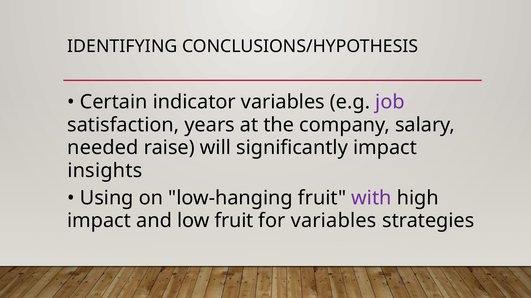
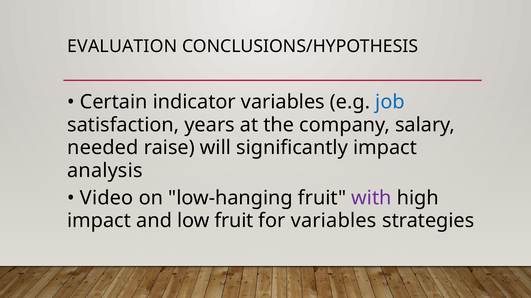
IDENTIFYING: IDENTIFYING -> EVALUATION
job colour: purple -> blue
insights: insights -> analysis
Using: Using -> Video
